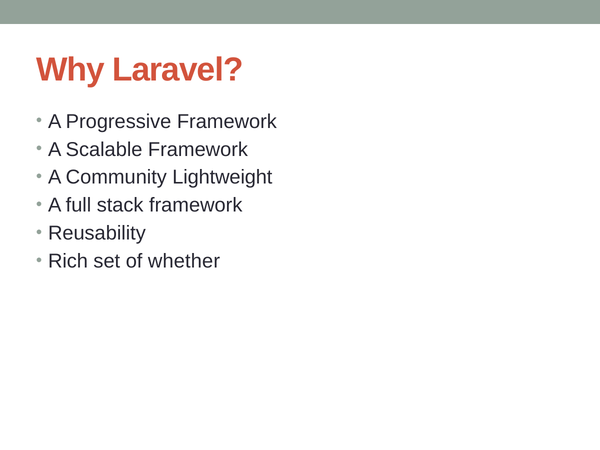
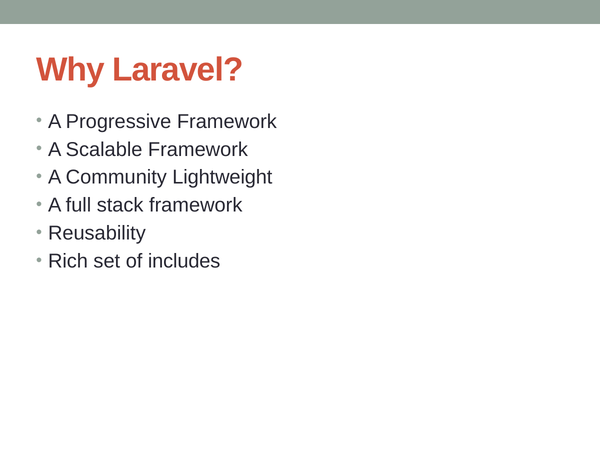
whether: whether -> includes
